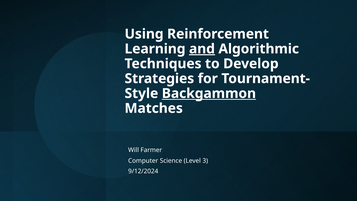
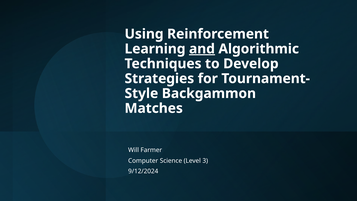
Backgammon underline: present -> none
